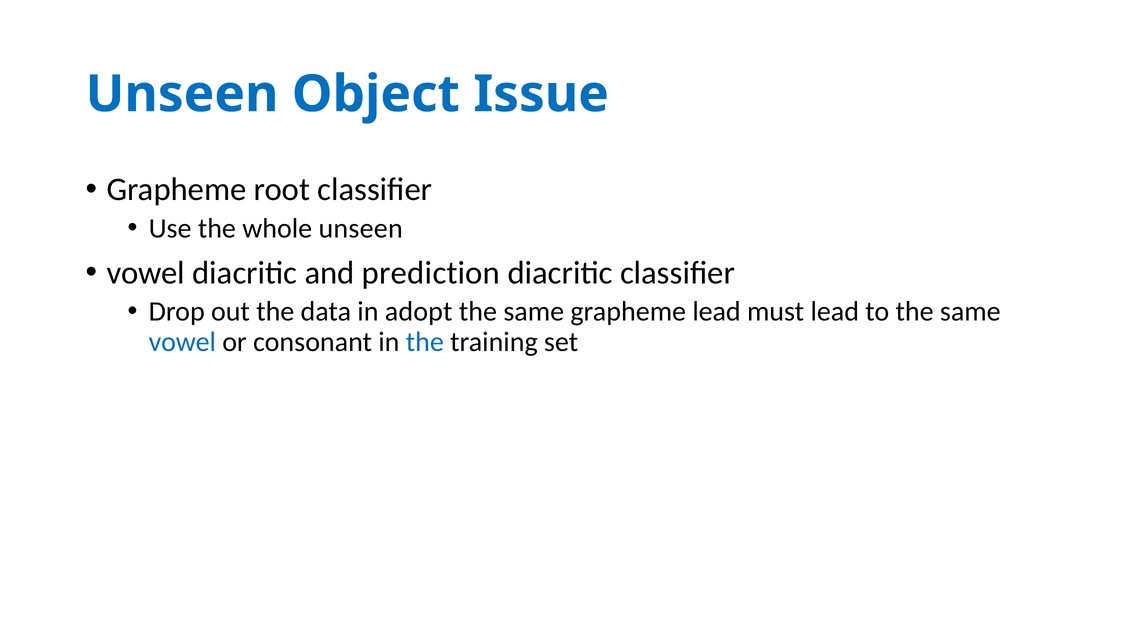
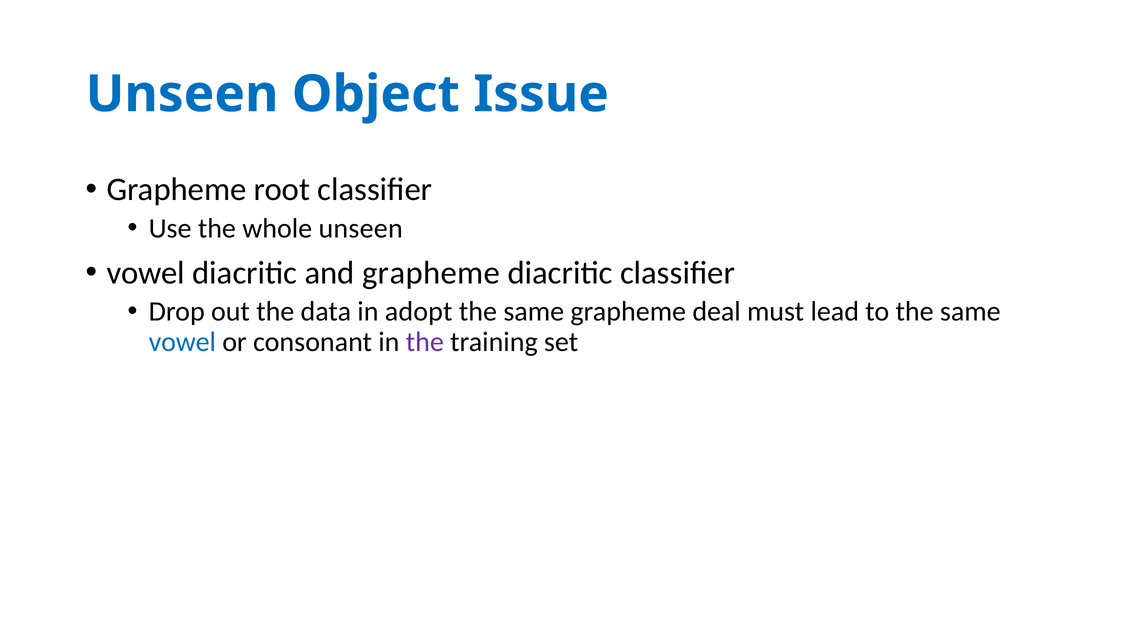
and prediction: prediction -> grapheme
grapheme lead: lead -> deal
the at (425, 342) colour: blue -> purple
